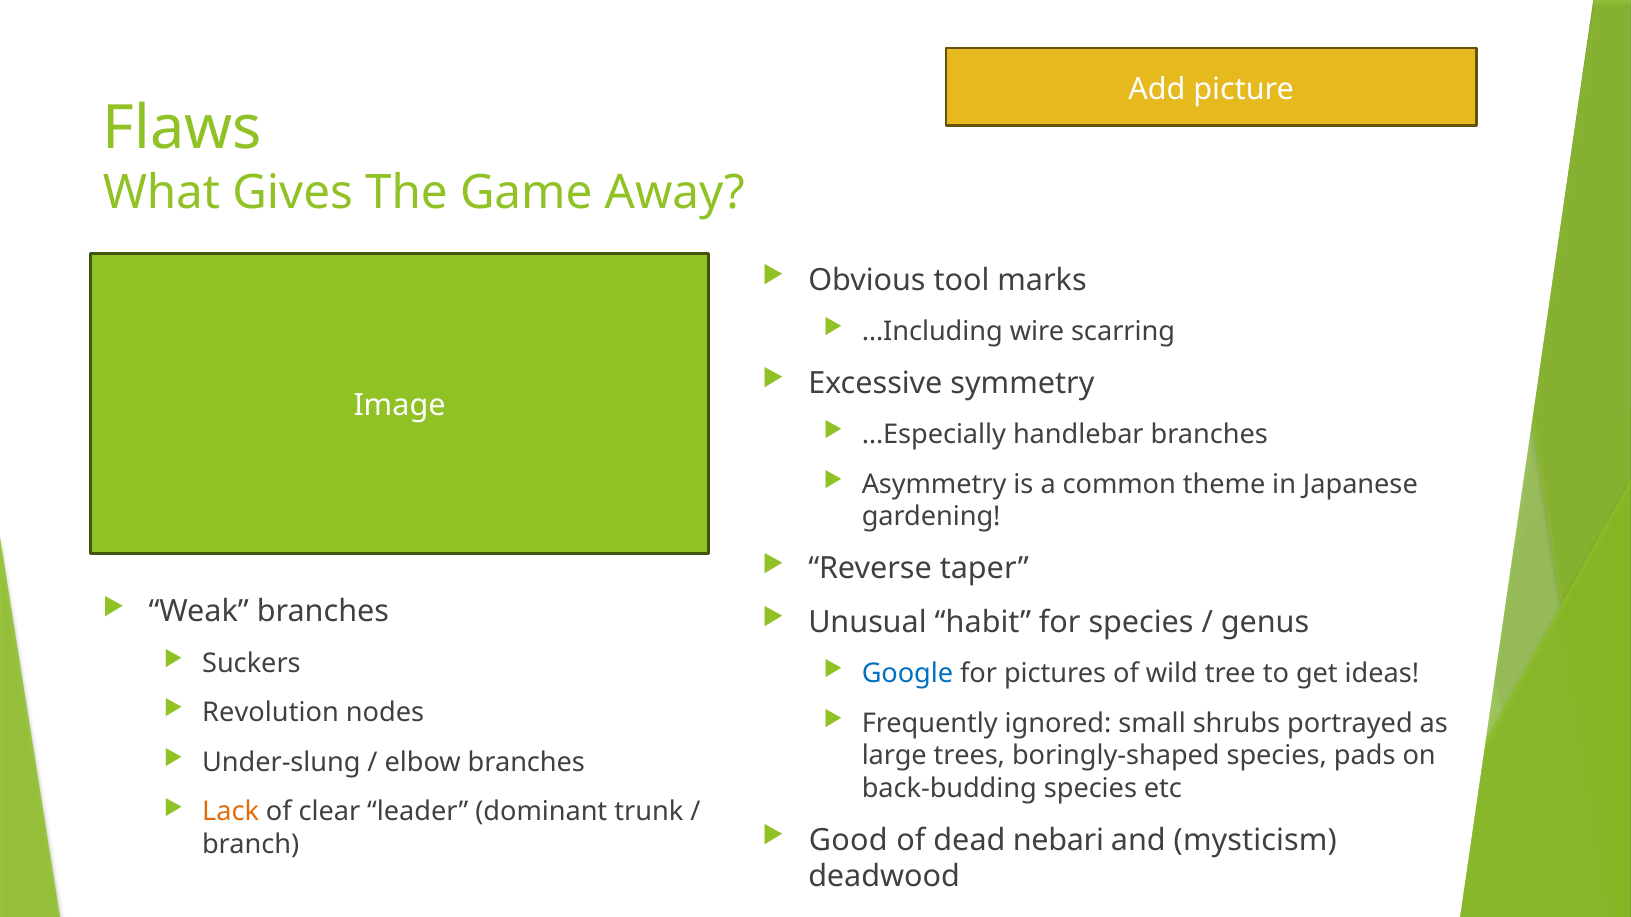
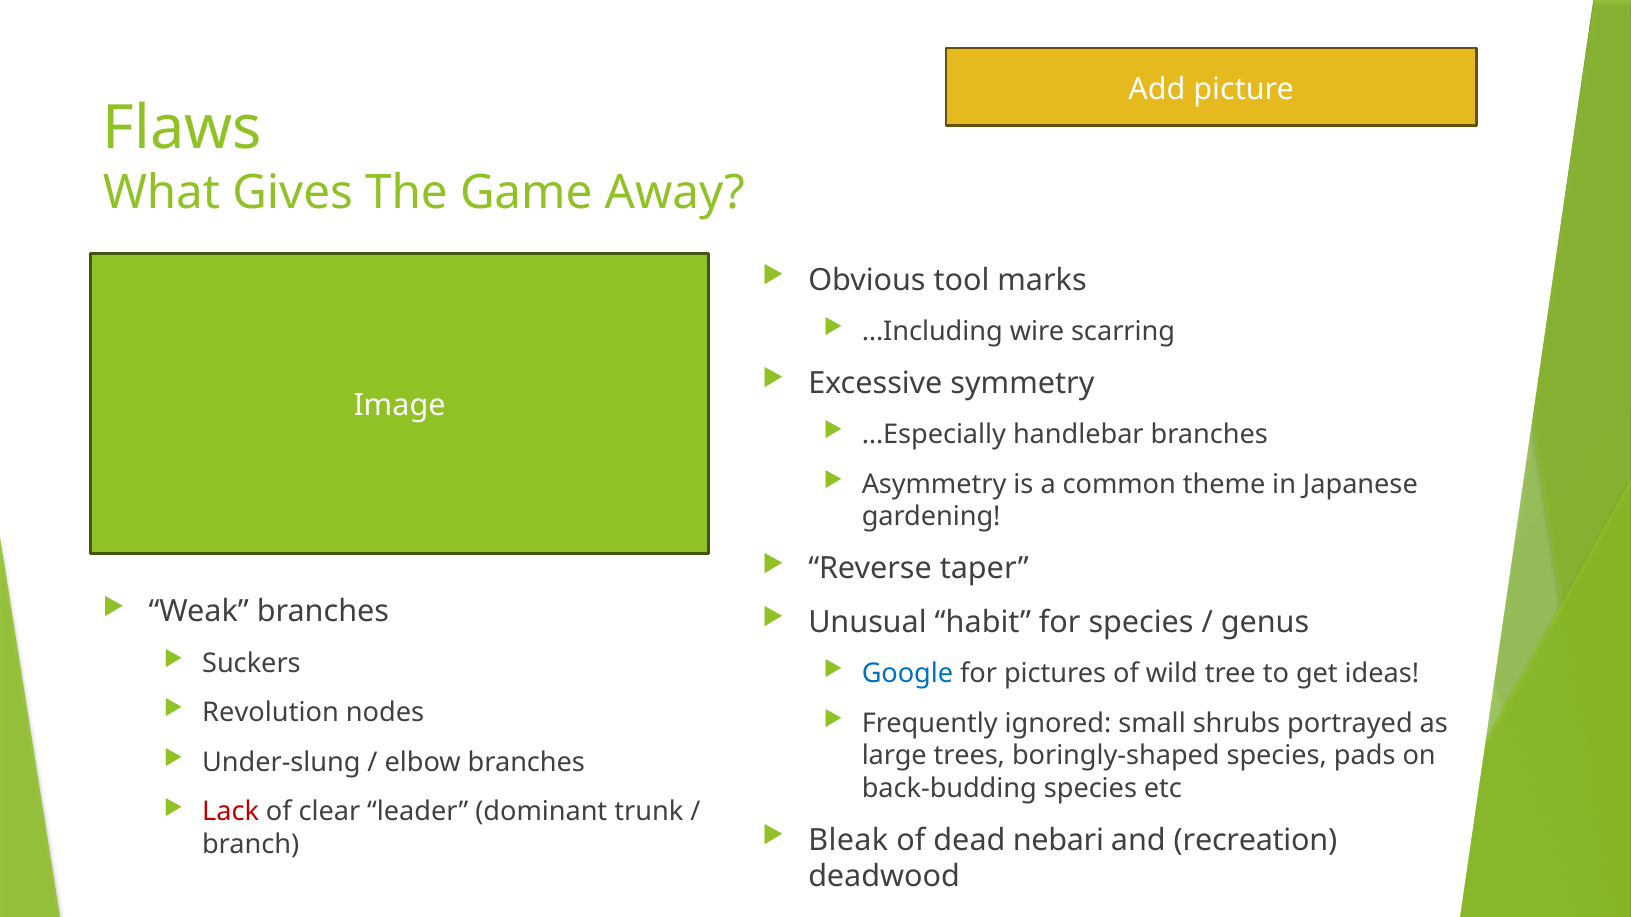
Lack colour: orange -> red
Good: Good -> Bleak
mysticism: mysticism -> recreation
